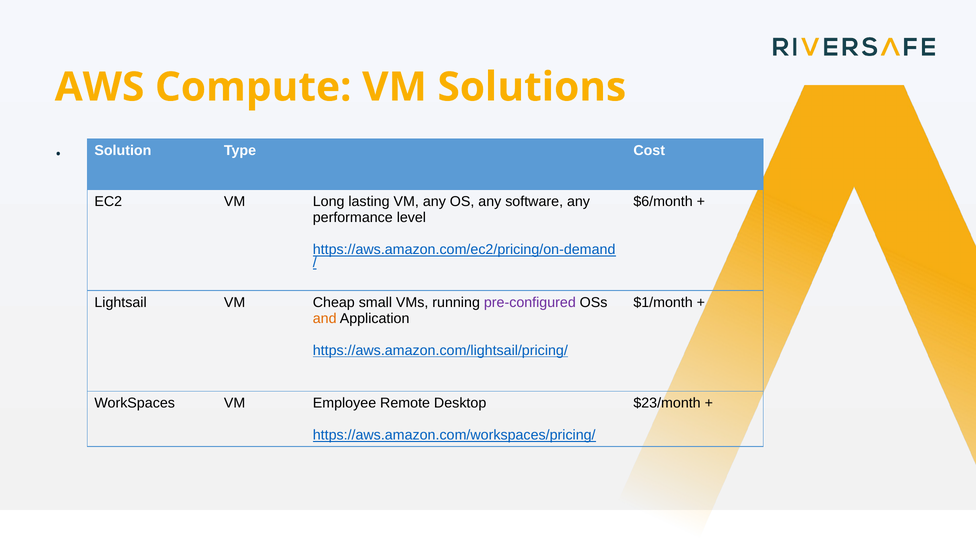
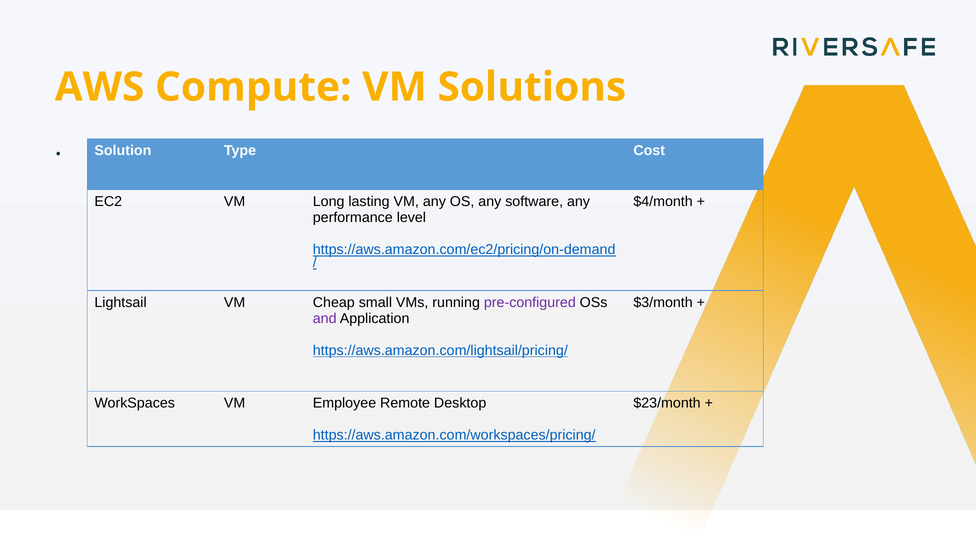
$6/month: $6/month -> $4/month
$1/month: $1/month -> $3/month
and colour: orange -> purple
